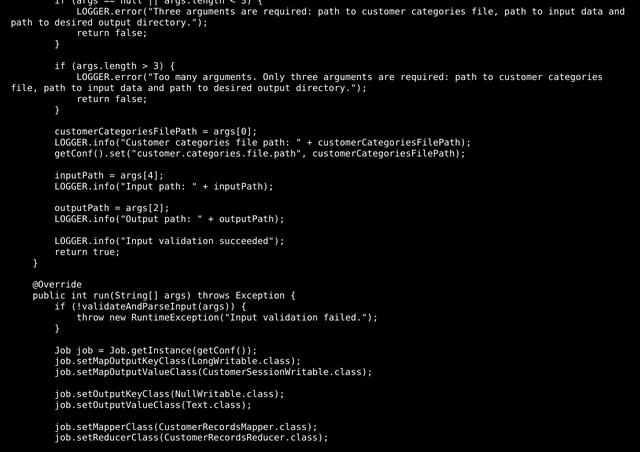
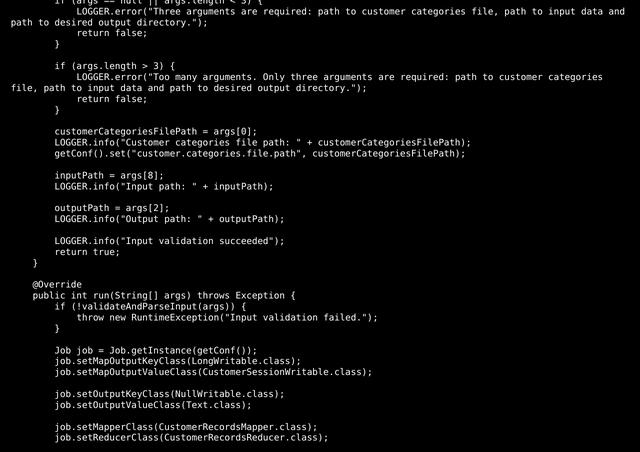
args[4: args[4 -> args[8
